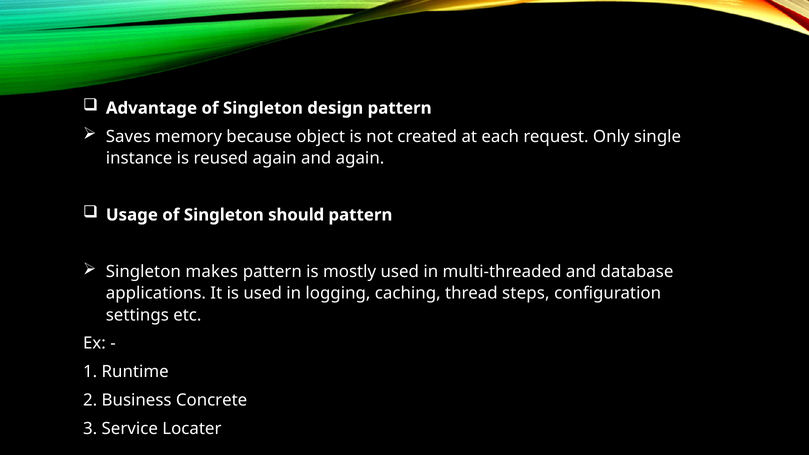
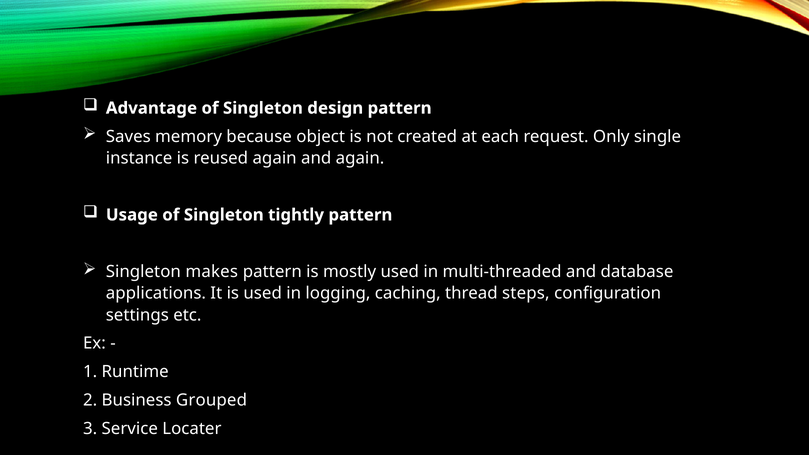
should: should -> tightly
Concrete: Concrete -> Grouped
